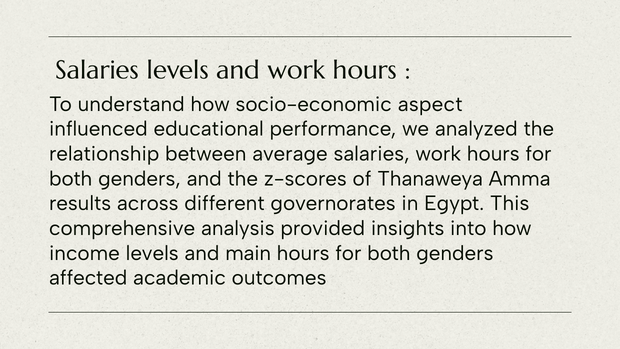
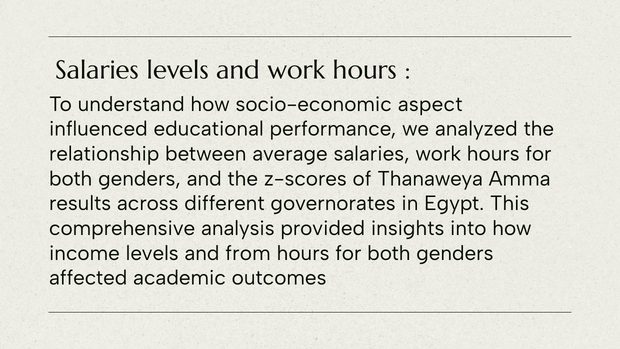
main: main -> from
